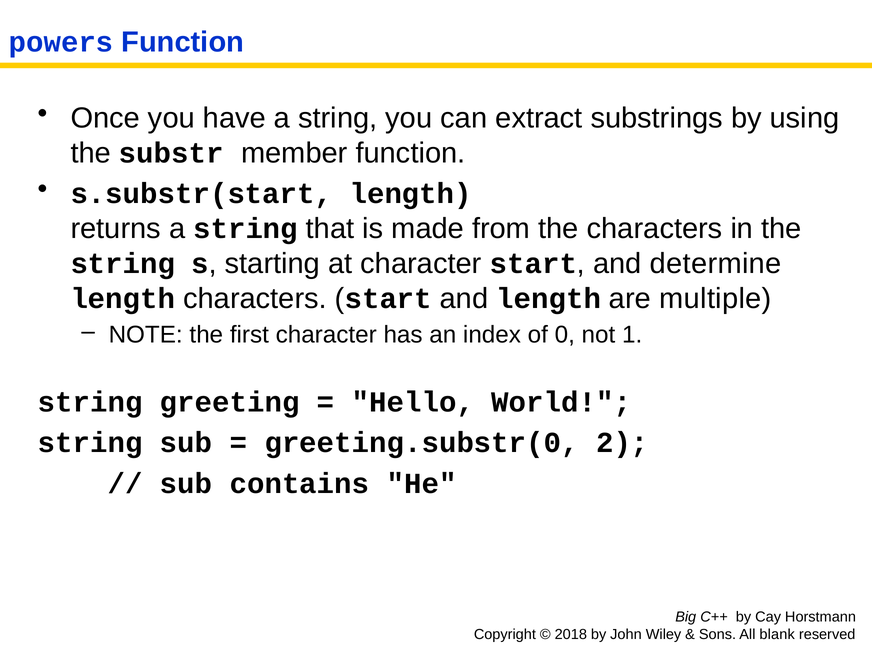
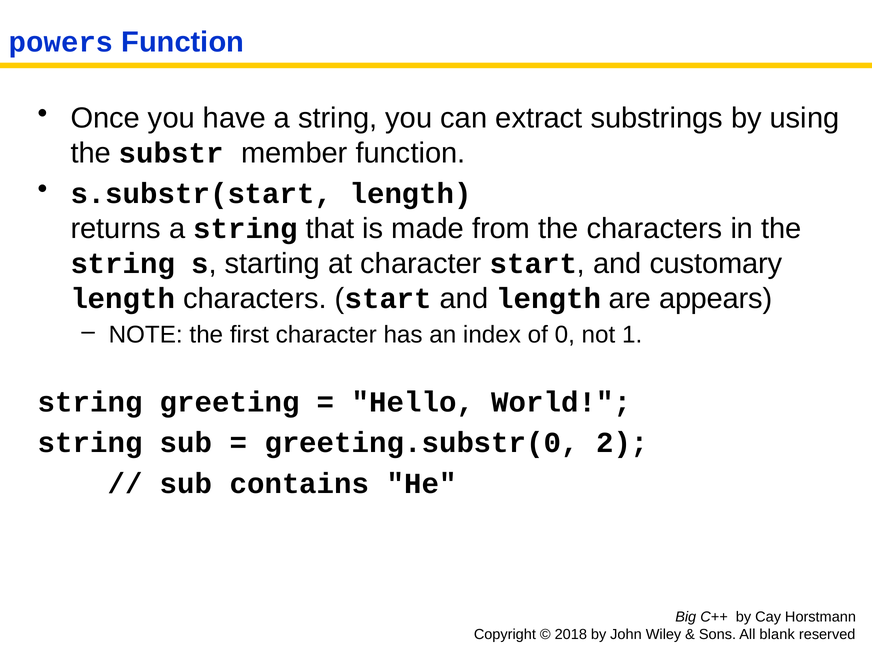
determine: determine -> customary
multiple: multiple -> appears
